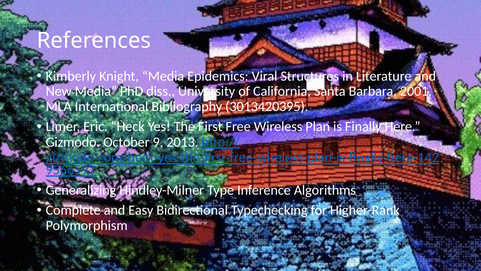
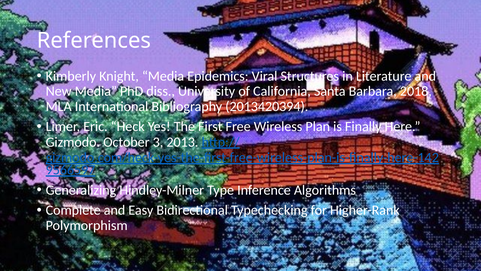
2001: 2001 -> 2018
3013420395: 3013420395 -> 2013420394
9: 9 -> 3
